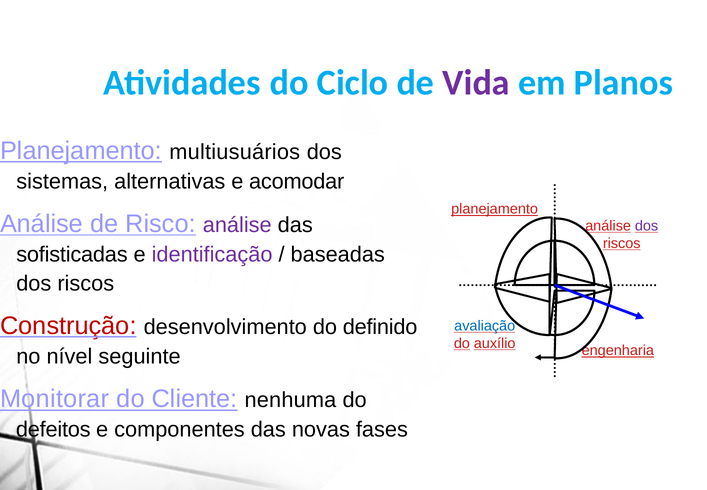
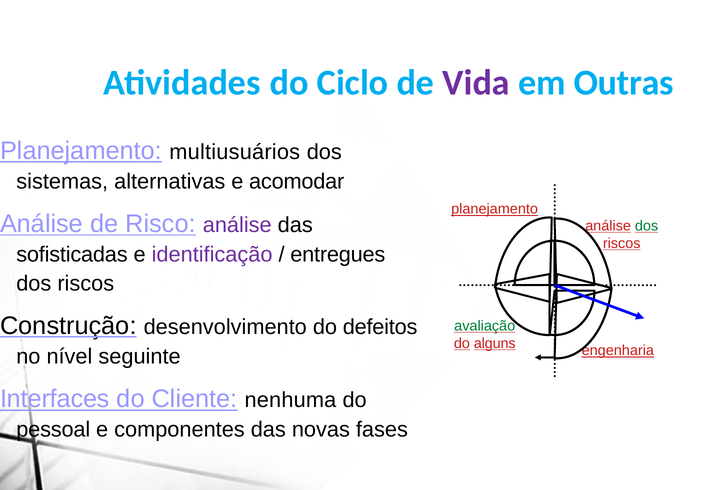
Planos: Planos -> Outras
dos at (647, 226) colour: purple -> green
baseadas: baseadas -> entregues
Construção colour: red -> black
definido: definido -> defeitos
avaliação colour: blue -> green
auxílio: auxílio -> alguns
Monitorar: Monitorar -> Interfaces
defeitos: defeitos -> pessoal
